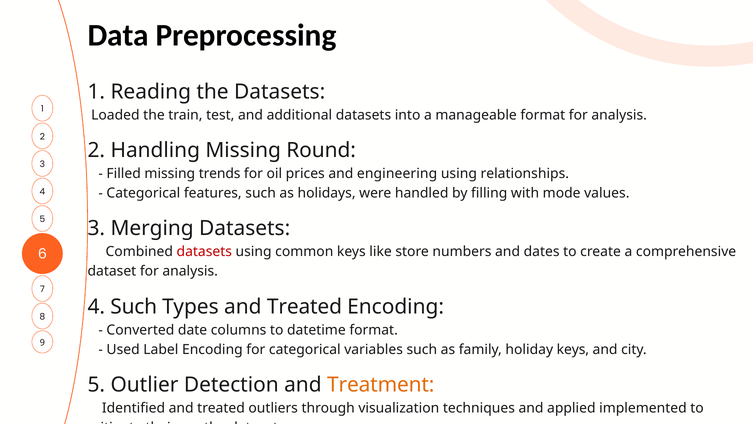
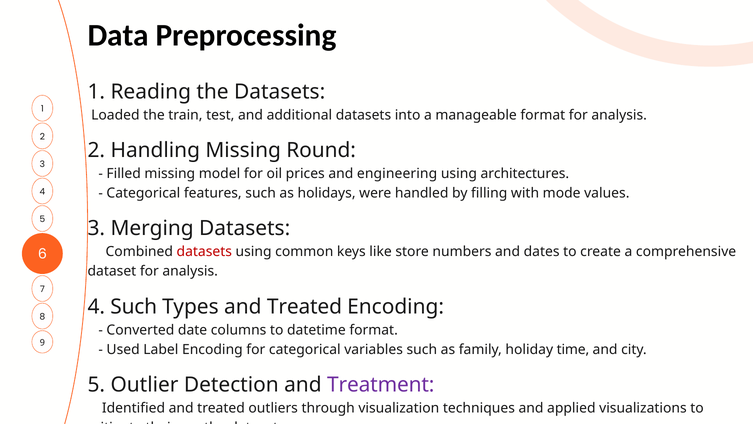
trends: trends -> model
relationships: relationships -> architectures
holiday keys: keys -> time
Treatment colour: orange -> purple
implemented: implemented -> visualizations
